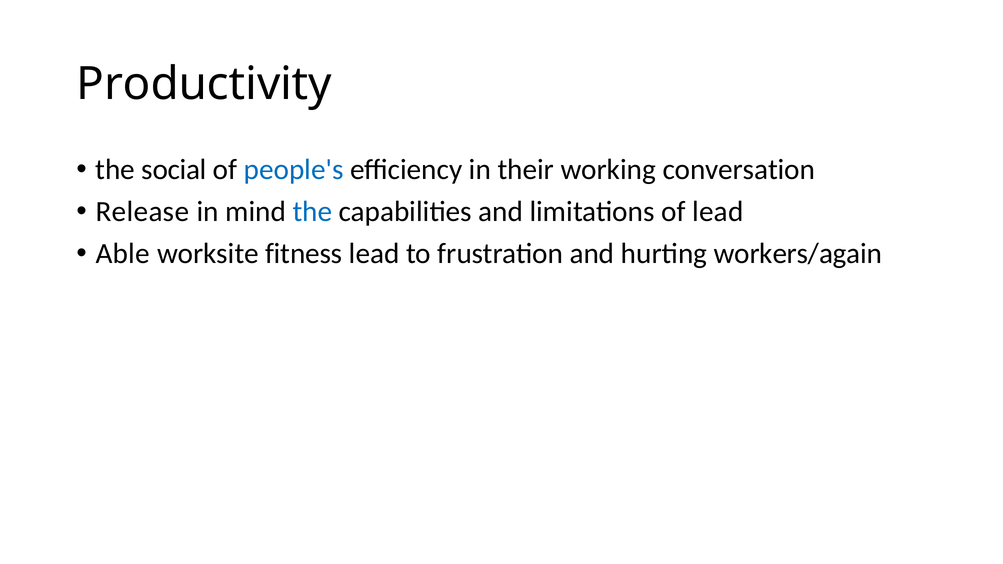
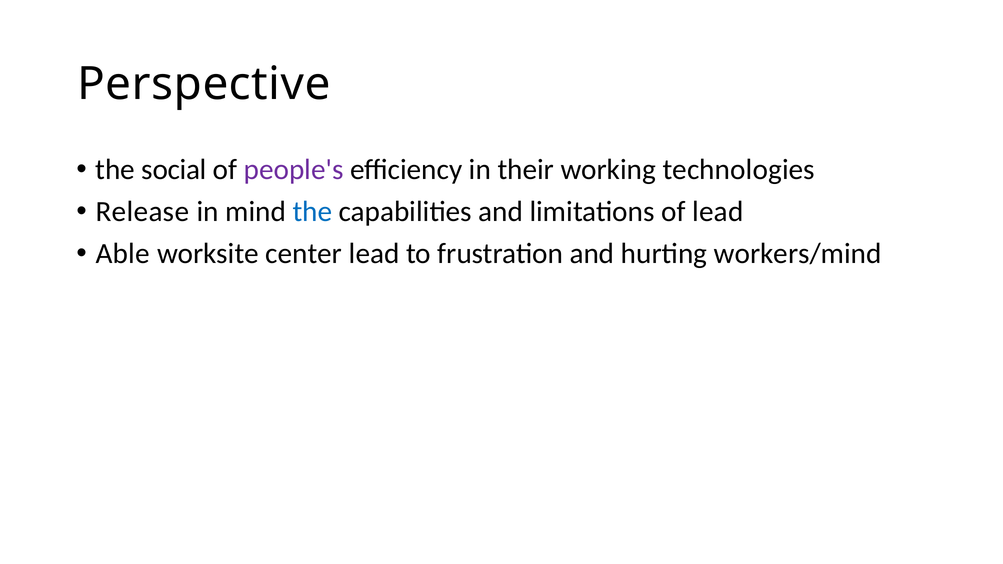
Productivity: Productivity -> Perspective
people's colour: blue -> purple
conversation: conversation -> technologies
fitness: fitness -> center
workers/again: workers/again -> workers/mind
